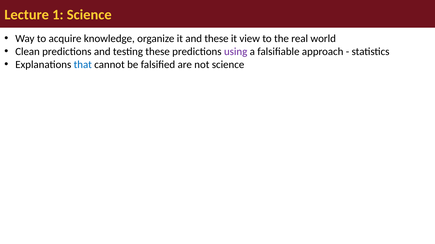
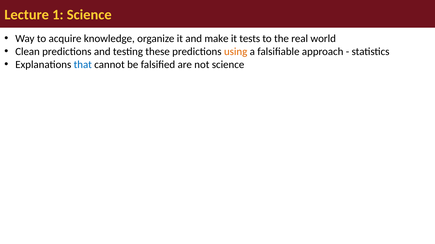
and these: these -> make
view: view -> tests
using colour: purple -> orange
